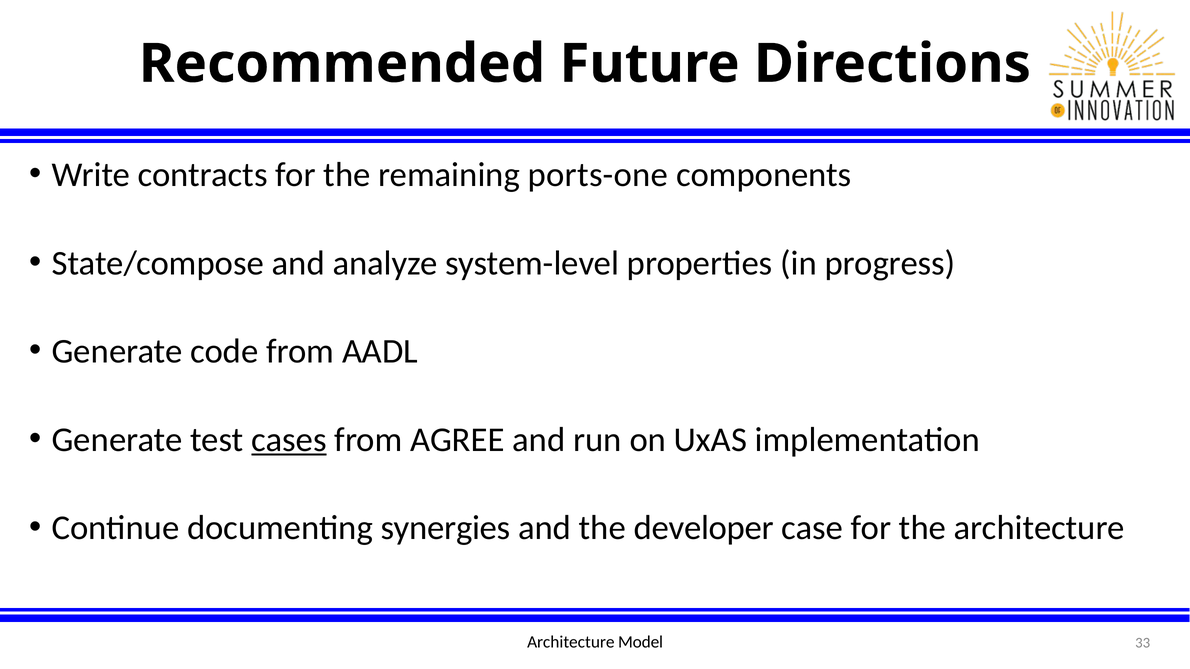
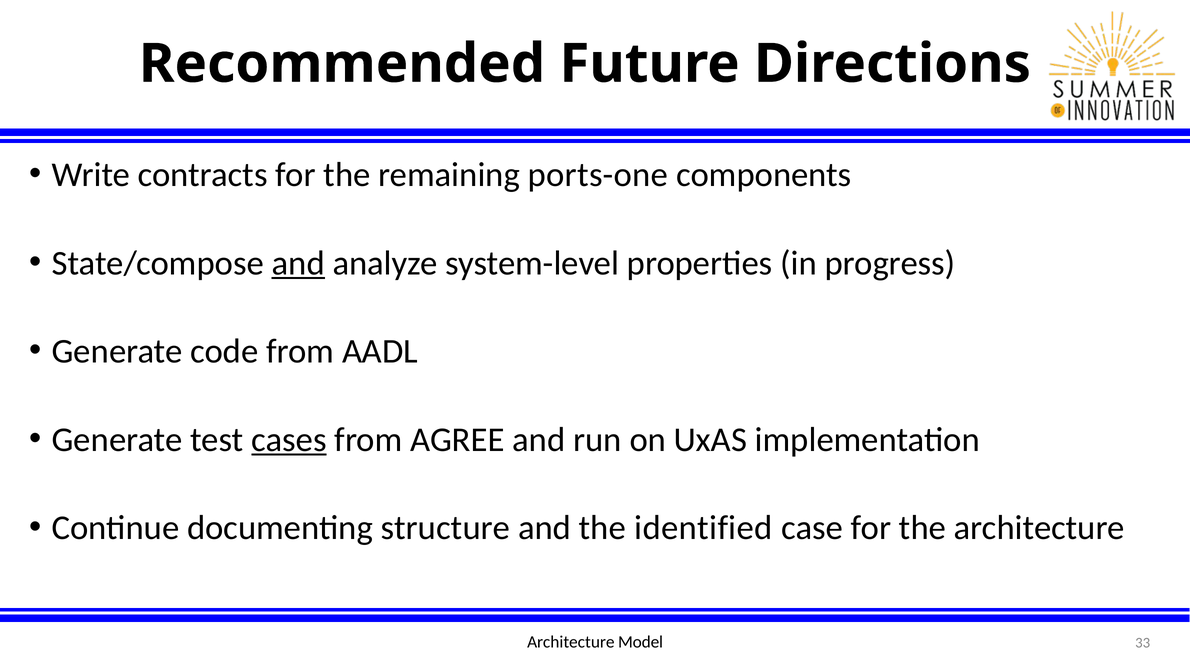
and at (298, 263) underline: none -> present
synergies: synergies -> structure
developer: developer -> identified
